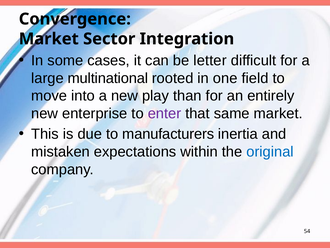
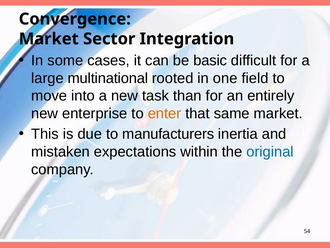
letter: letter -> basic
play: play -> task
enter colour: purple -> orange
